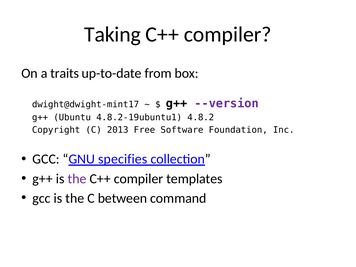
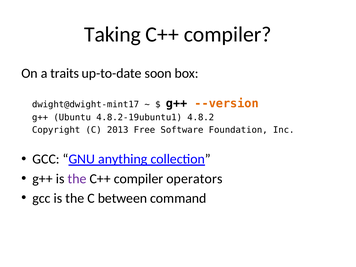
from: from -> soon
--version colour: purple -> orange
specifies: specifies -> anything
templates: templates -> operators
